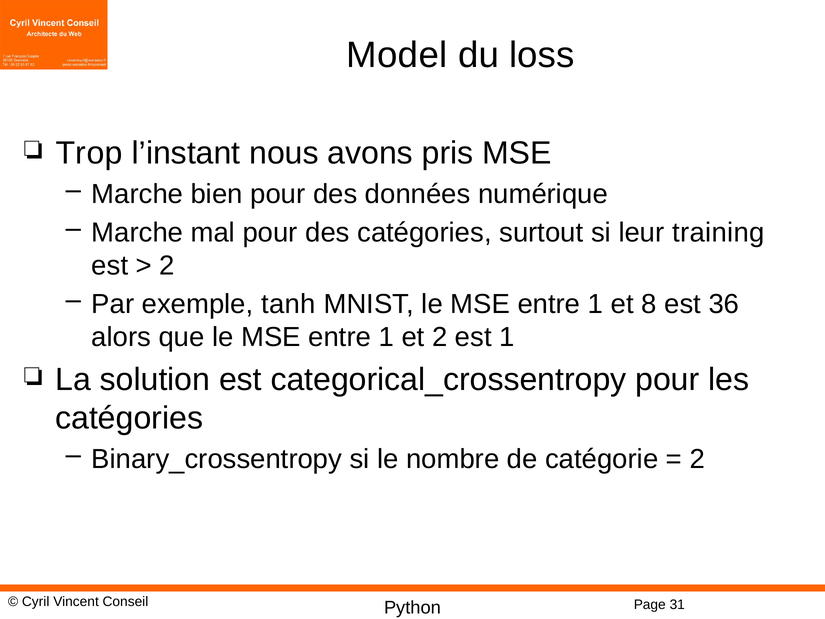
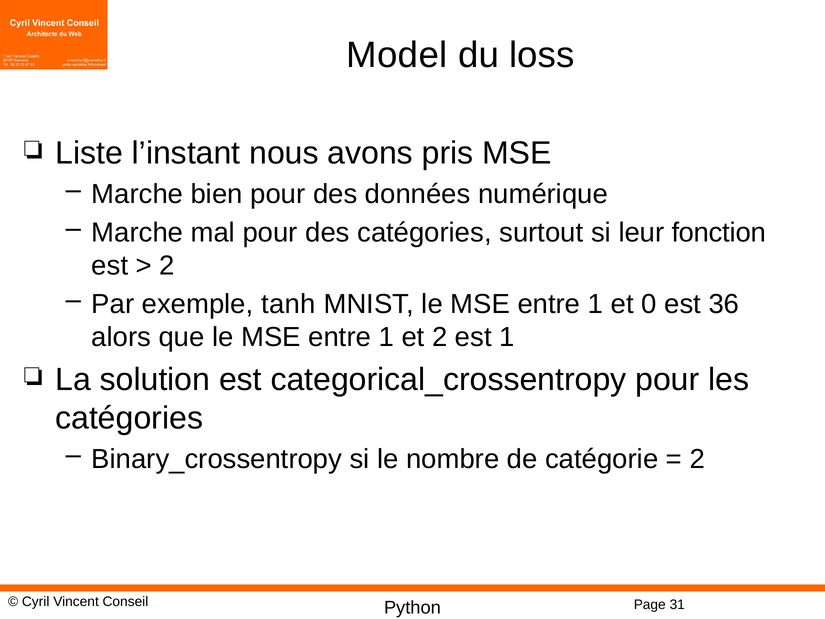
Trop: Trop -> Liste
training: training -> fonction
8: 8 -> 0
